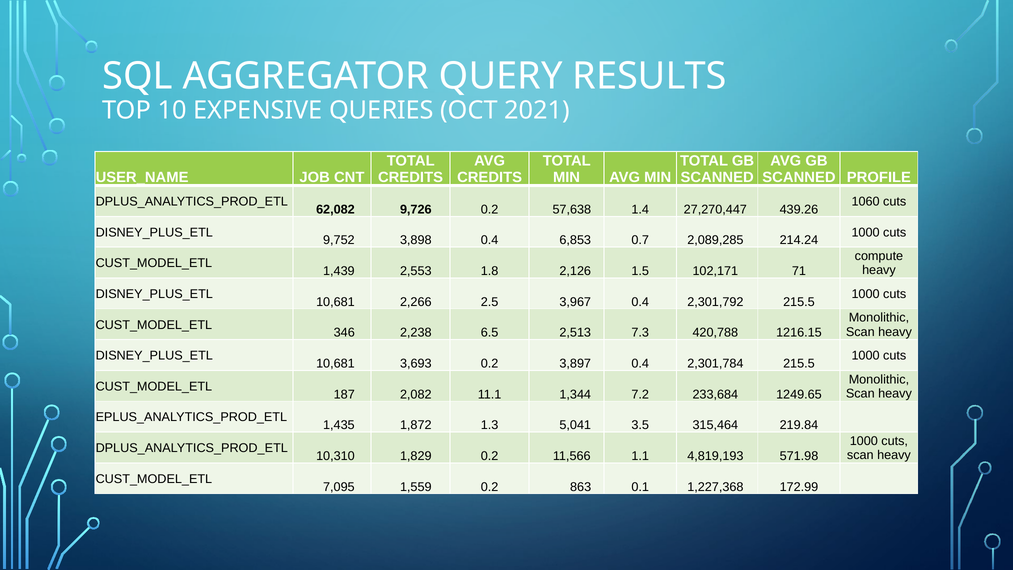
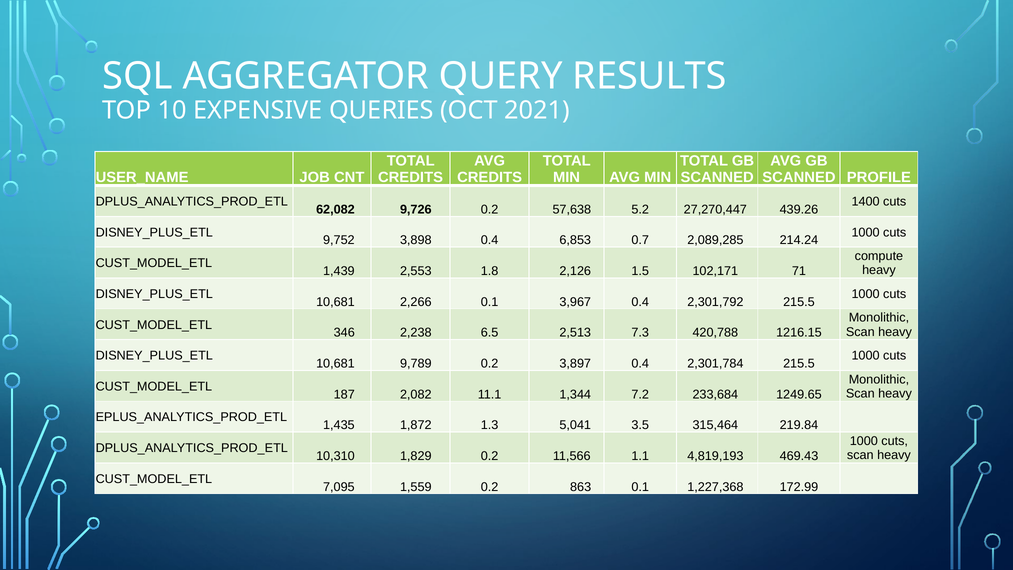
1060: 1060 -> 1400
1.4: 1.4 -> 5.2
2,266 2.5: 2.5 -> 0.1
3,693: 3,693 -> 9,789
571.98: 571.98 -> 469.43
